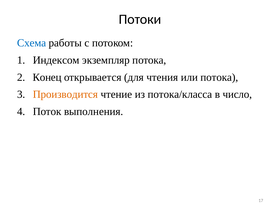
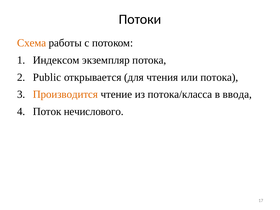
Схема colour: blue -> orange
Конец: Конец -> Public
число: число -> ввода
выполнения: выполнения -> нечислового
